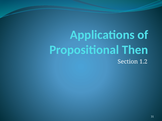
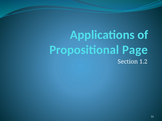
Then: Then -> Page
